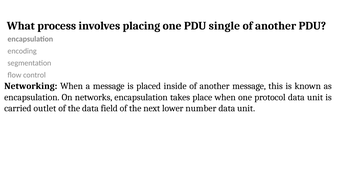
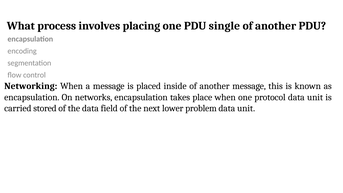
outlet: outlet -> stored
number: number -> problem
